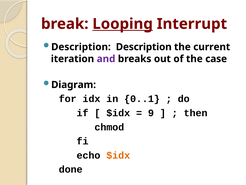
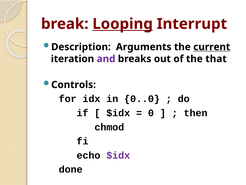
Description Description: Description -> Arguments
current underline: none -> present
case: case -> that
Diagram: Diagram -> Controls
0..1: 0..1 -> 0..0
9: 9 -> 0
$idx at (118, 155) colour: orange -> purple
